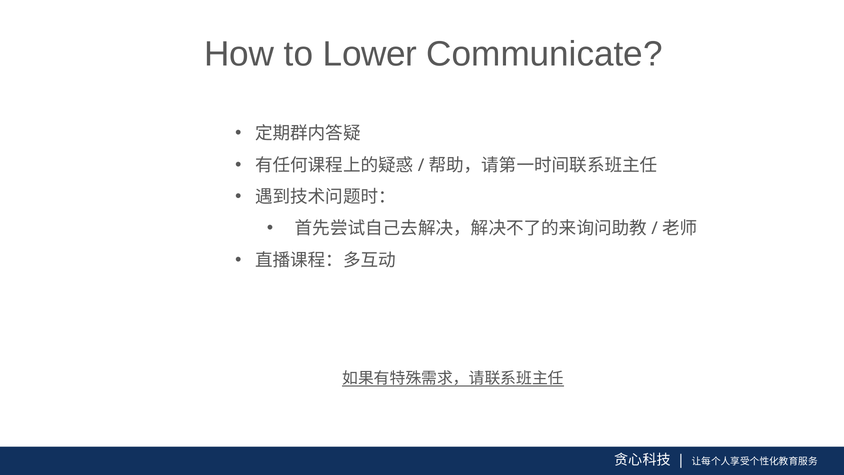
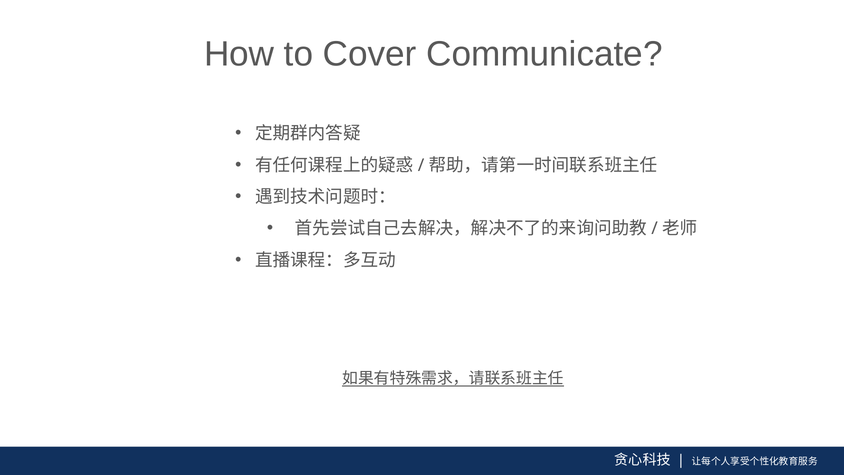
Lower: Lower -> Cover
